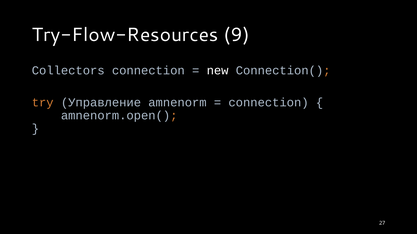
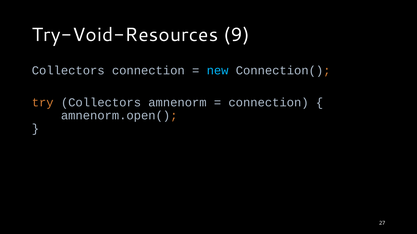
Try-Flow-Resources: Try-Flow-Resources -> Try-Void-Resources
new colour: white -> light blue
try Управление: Управление -> Collectors
